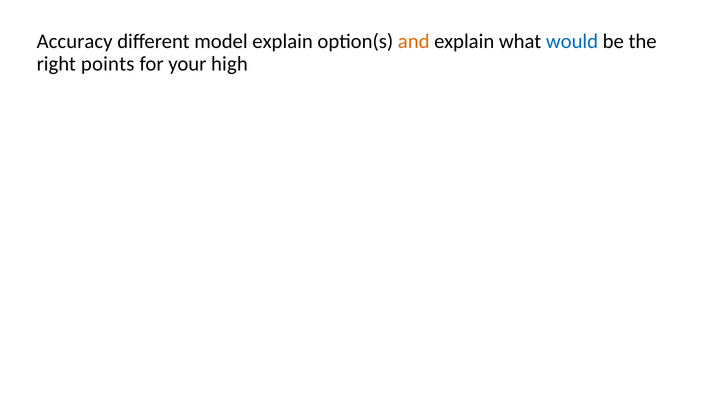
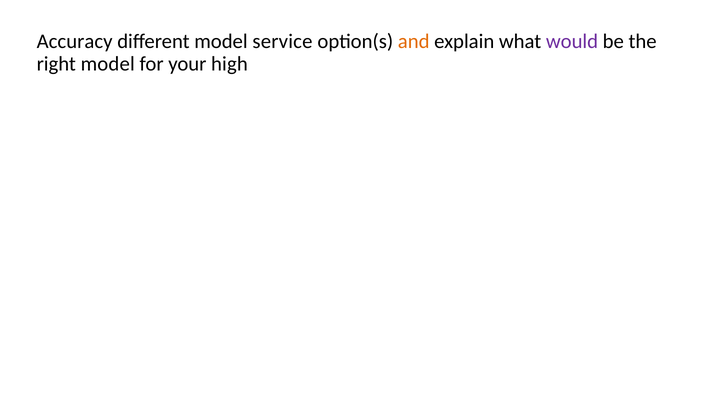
model explain: explain -> service
would colour: blue -> purple
right points: points -> model
